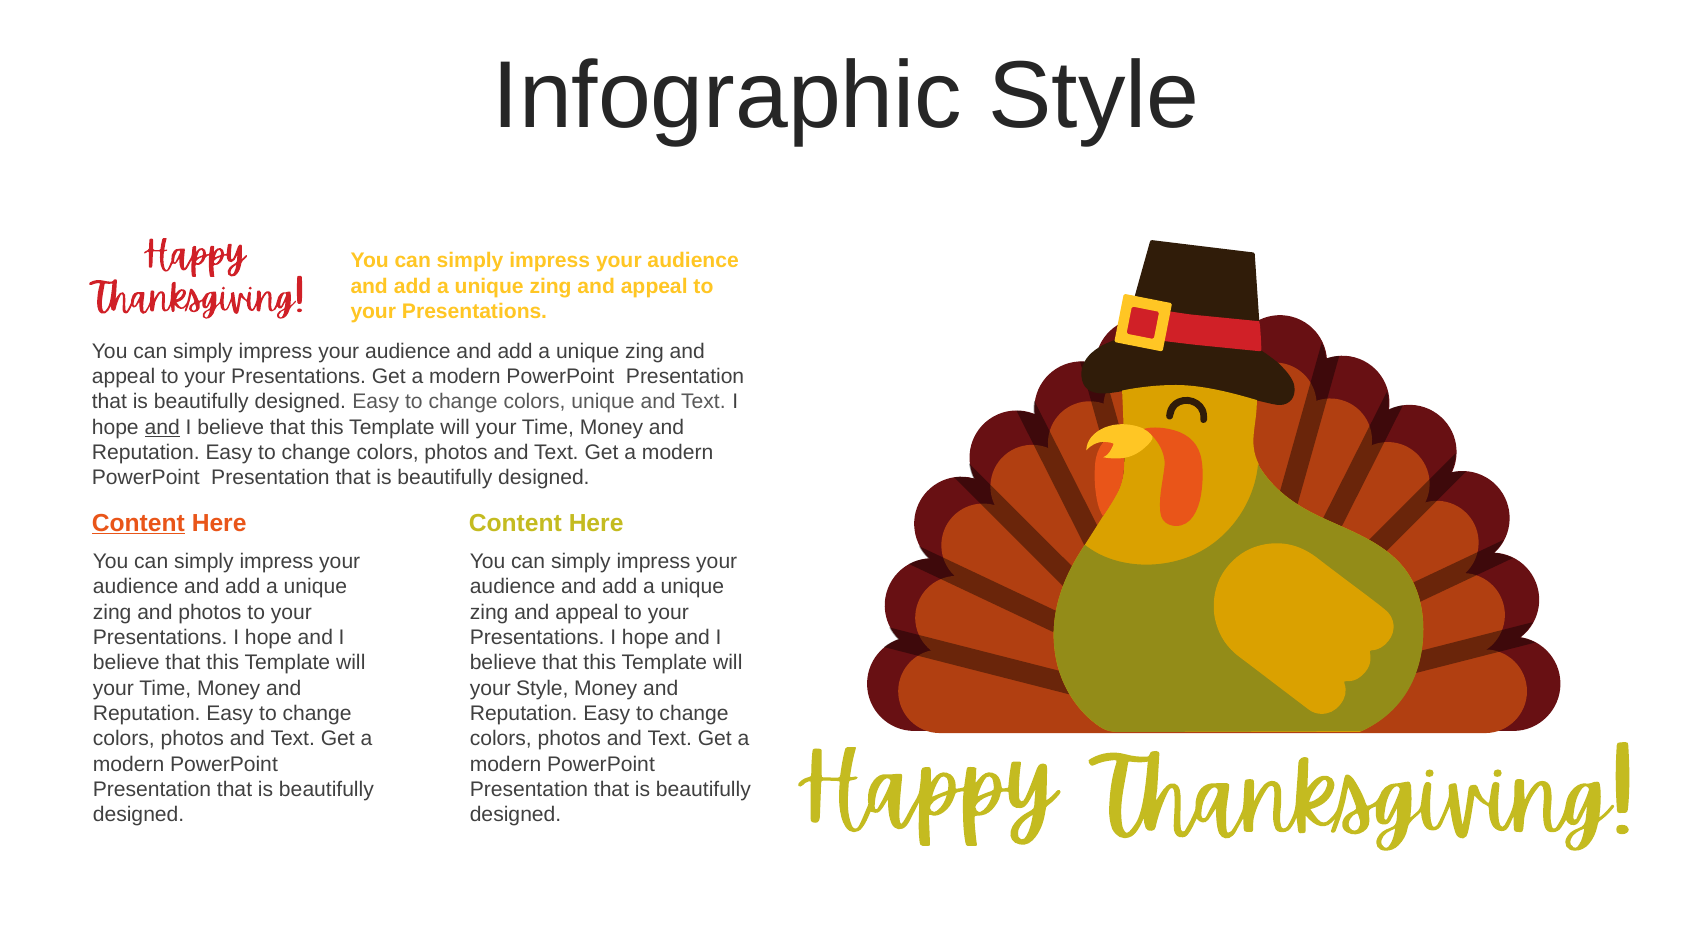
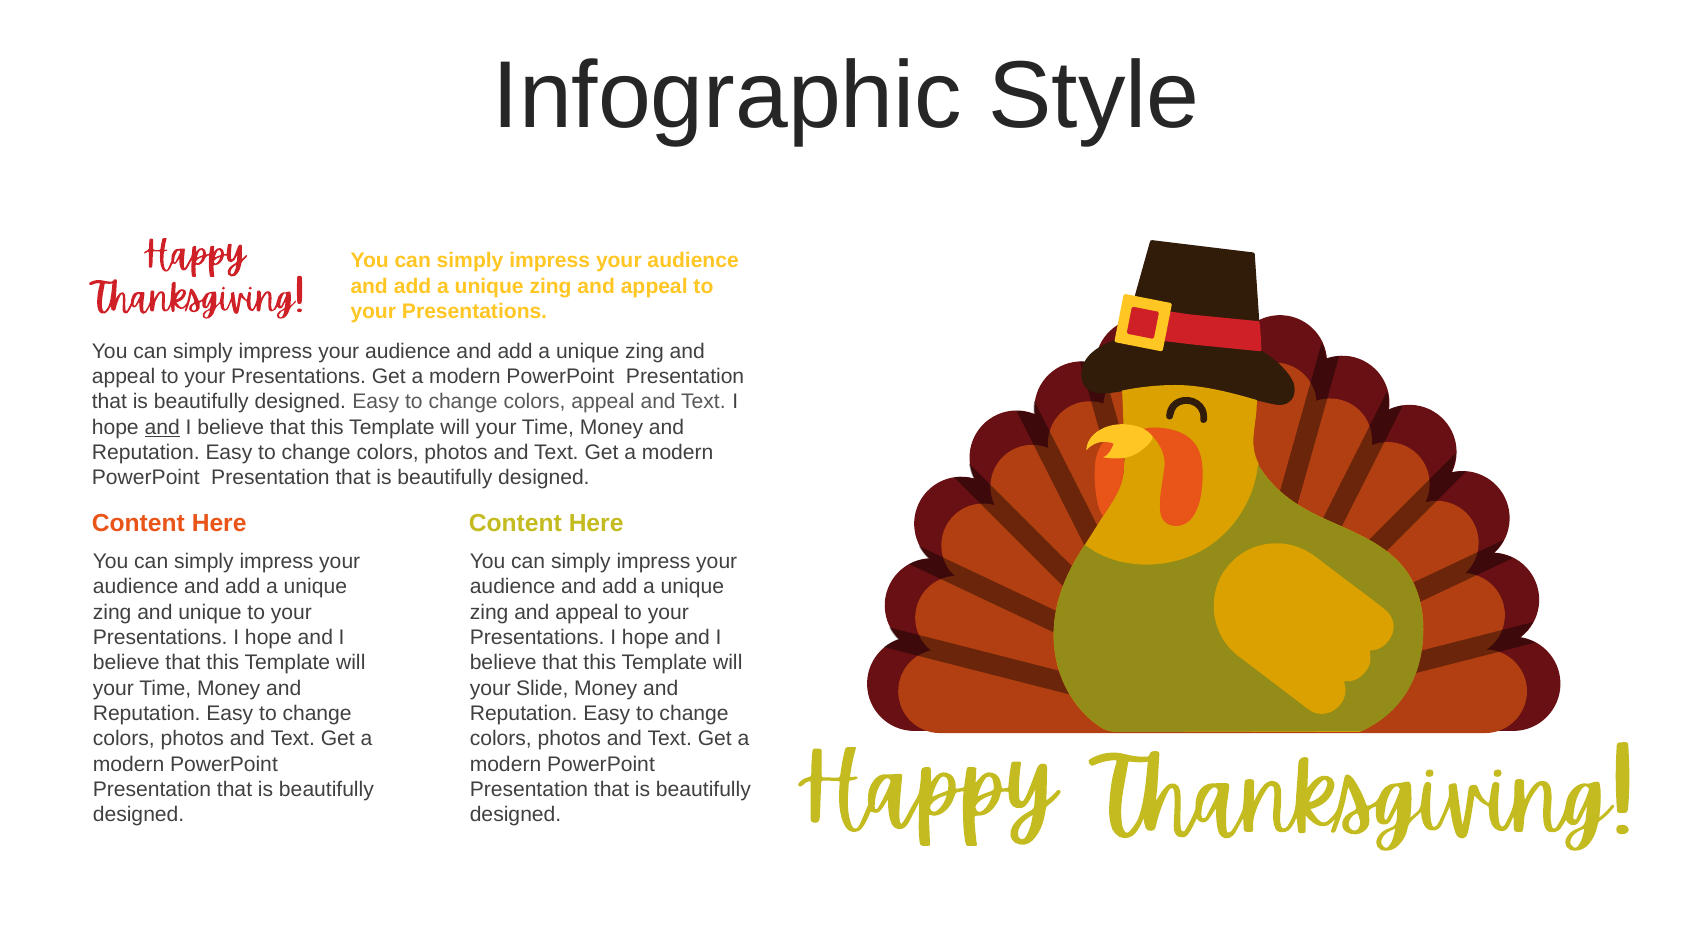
colors unique: unique -> appeal
Content at (138, 523) underline: present -> none
and photos: photos -> unique
your Style: Style -> Slide
